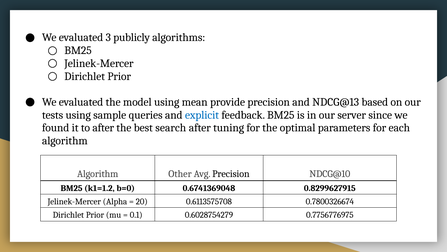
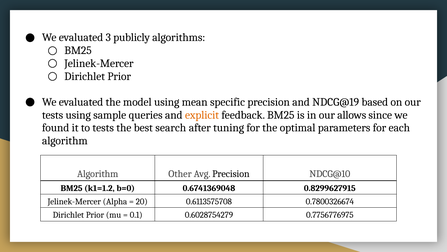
provide: provide -> specific
NDCG@13: NDCG@13 -> NDCG@19
explicit colour: blue -> orange
server: server -> allows
to after: after -> tests
